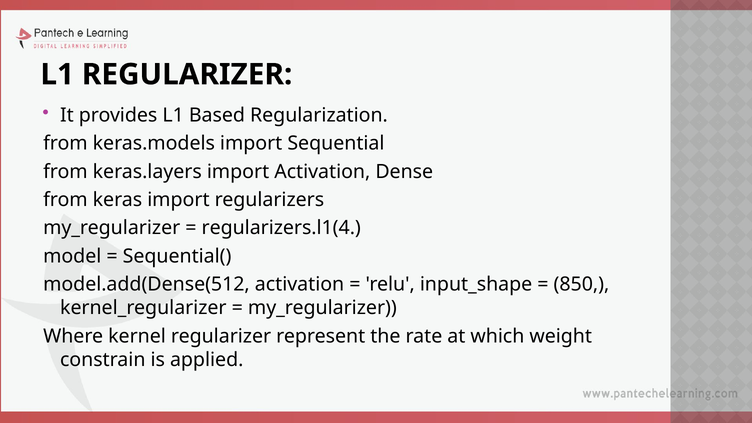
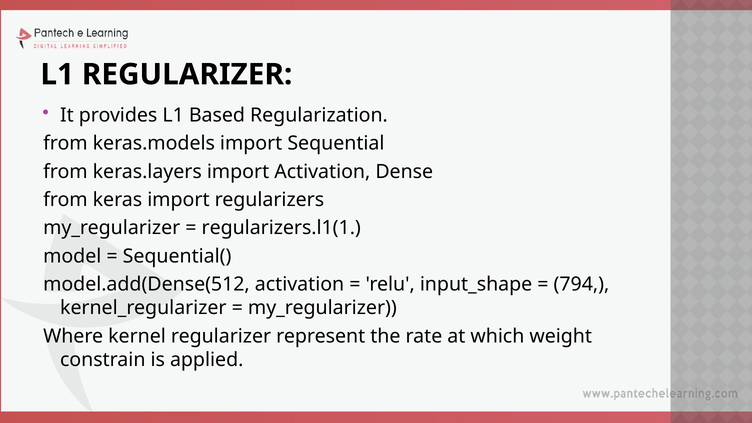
regularizers.l1(4: regularizers.l1(4 -> regularizers.l1(1
850: 850 -> 794
